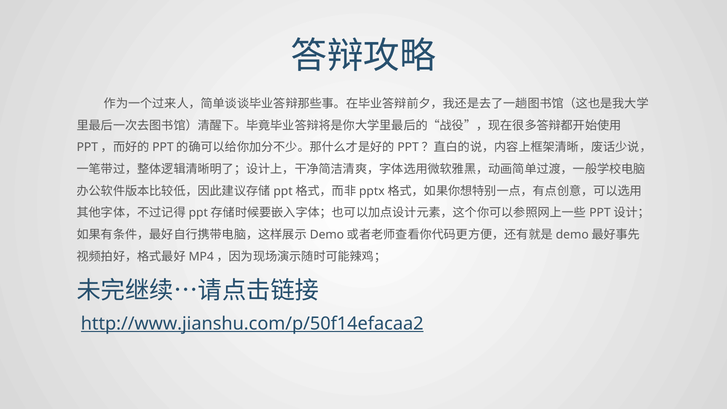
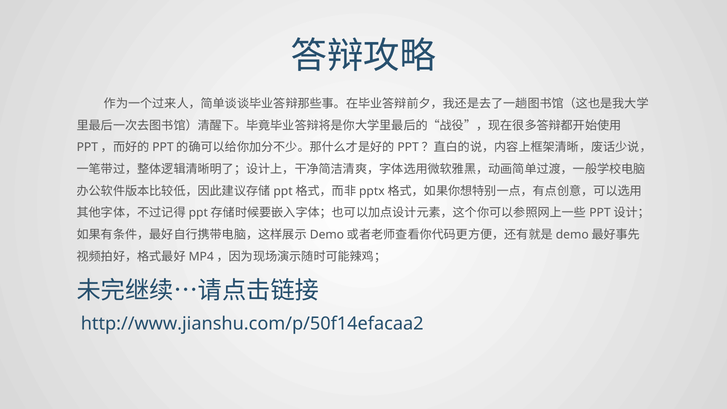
http://www.jianshu.com/p/50f14efacaa2 underline: present -> none
